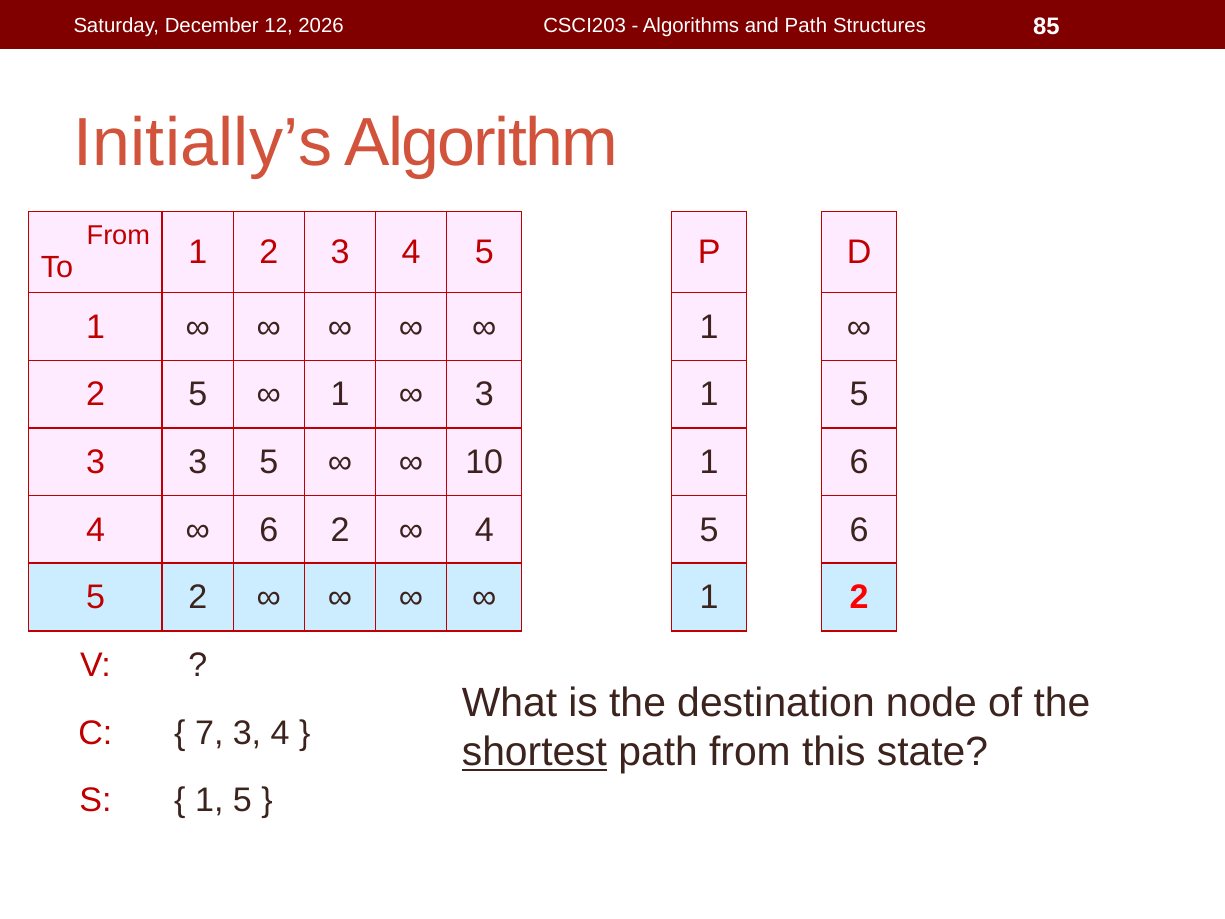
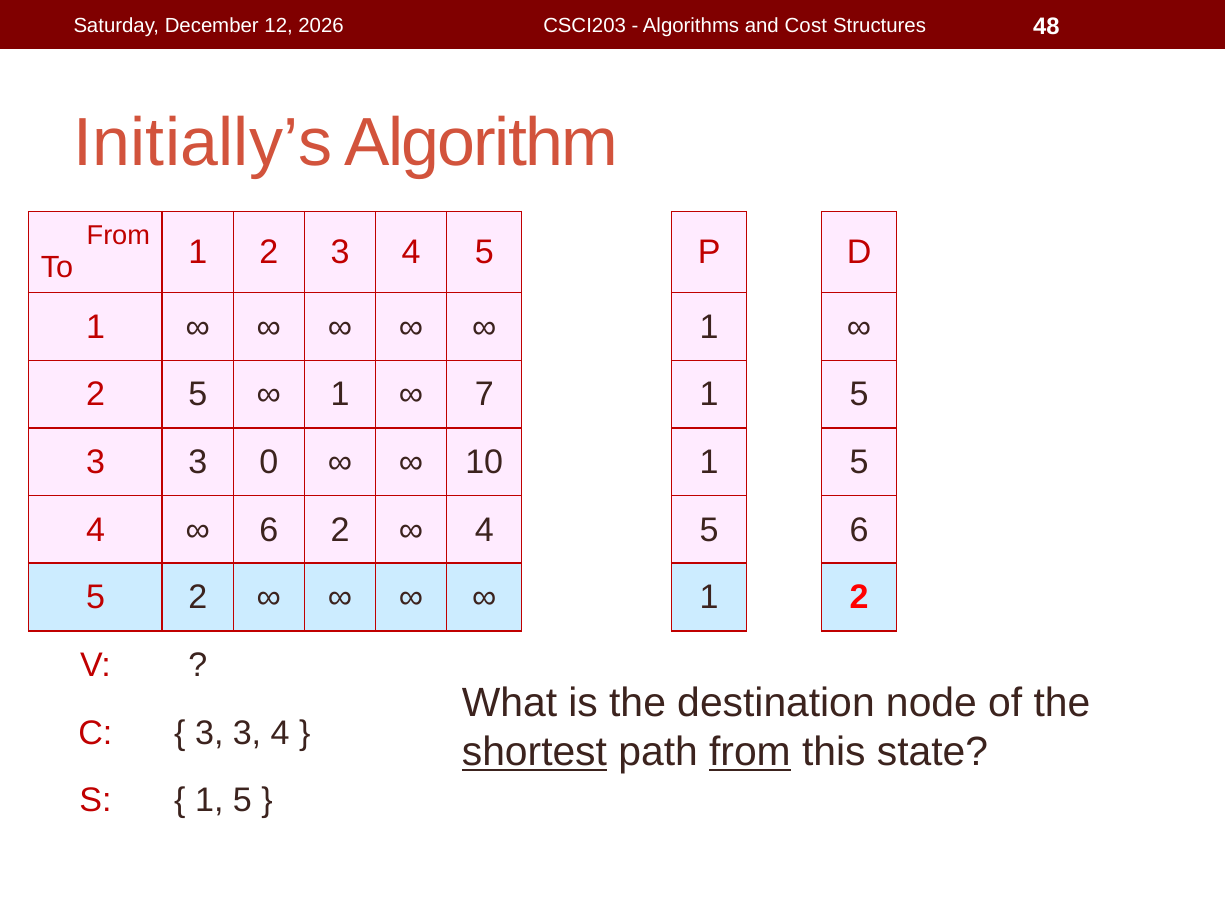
and Path: Path -> Cost
85: 85 -> 48
3 at (484, 395): 3 -> 7
3 5: 5 -> 0
10 1 6: 6 -> 5
7 at (209, 733): 7 -> 3
from at (750, 752) underline: none -> present
